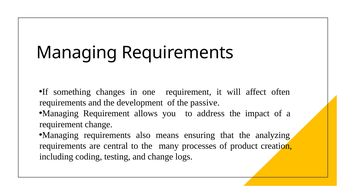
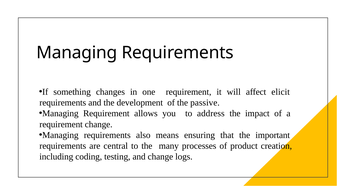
often: often -> elicit
analyzing: analyzing -> important
